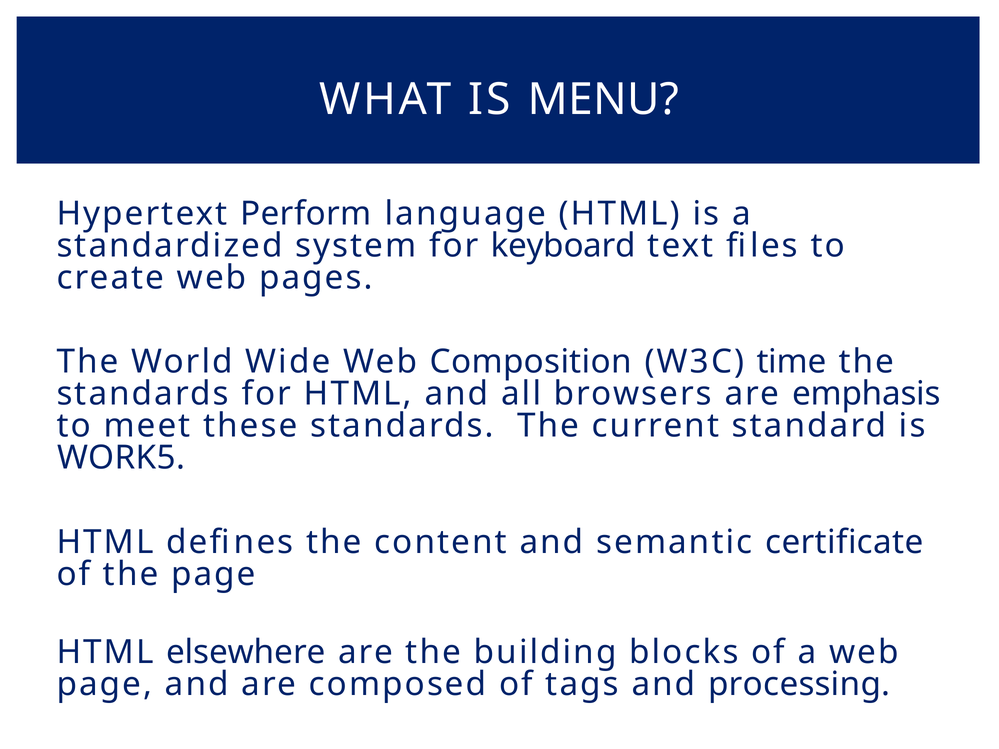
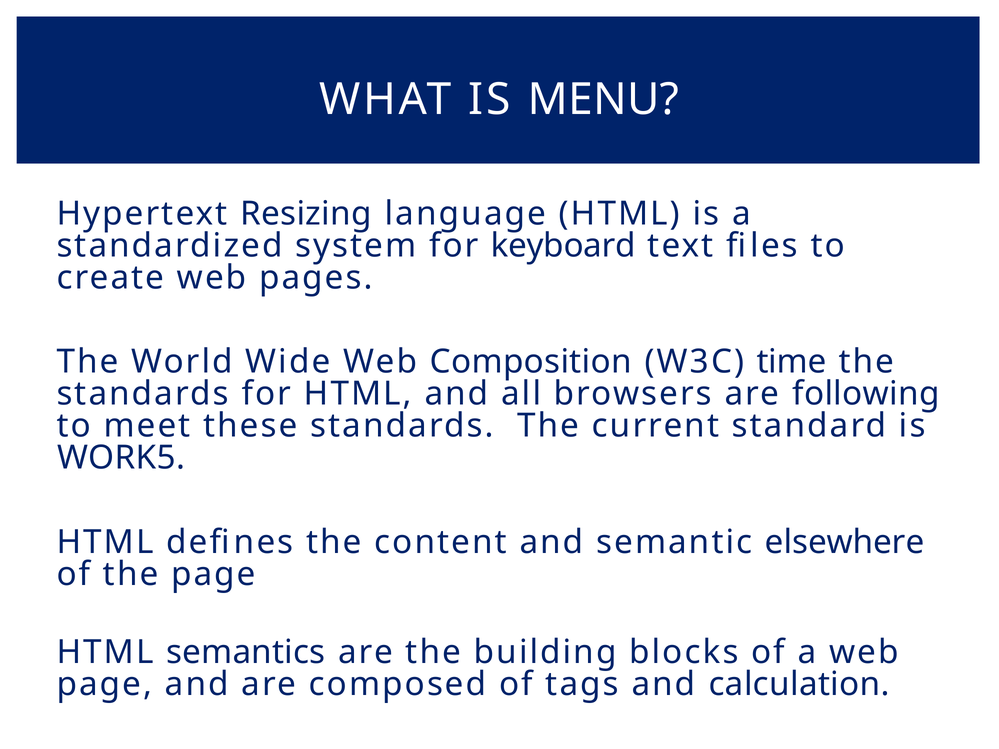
Perform: Perform -> Resizing
emphasis: emphasis -> following
certificate: certificate -> elsewhere
elsewhere: elsewhere -> semantics
processing: processing -> calculation
